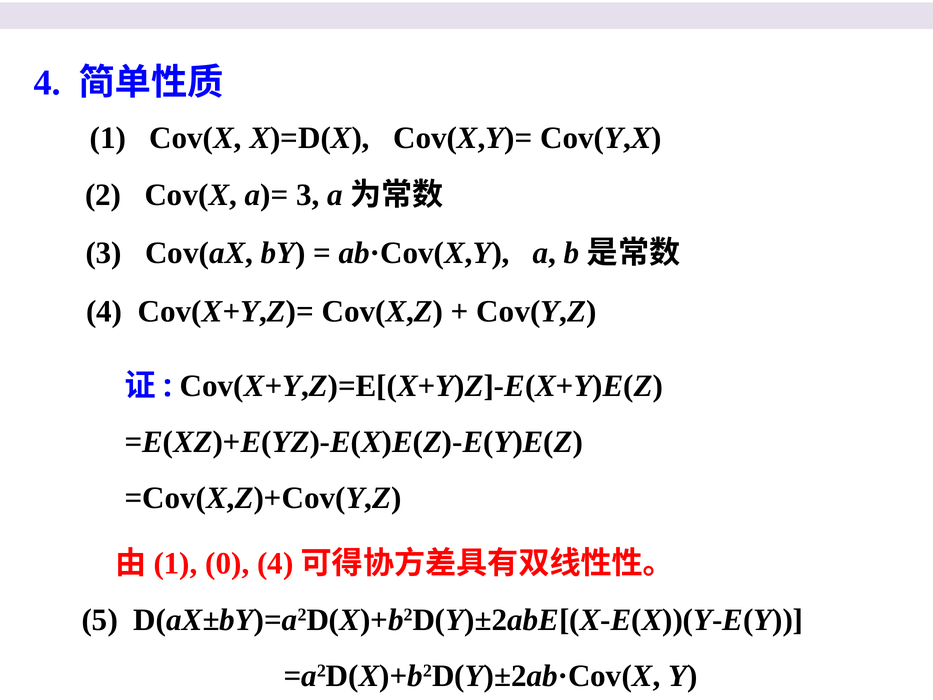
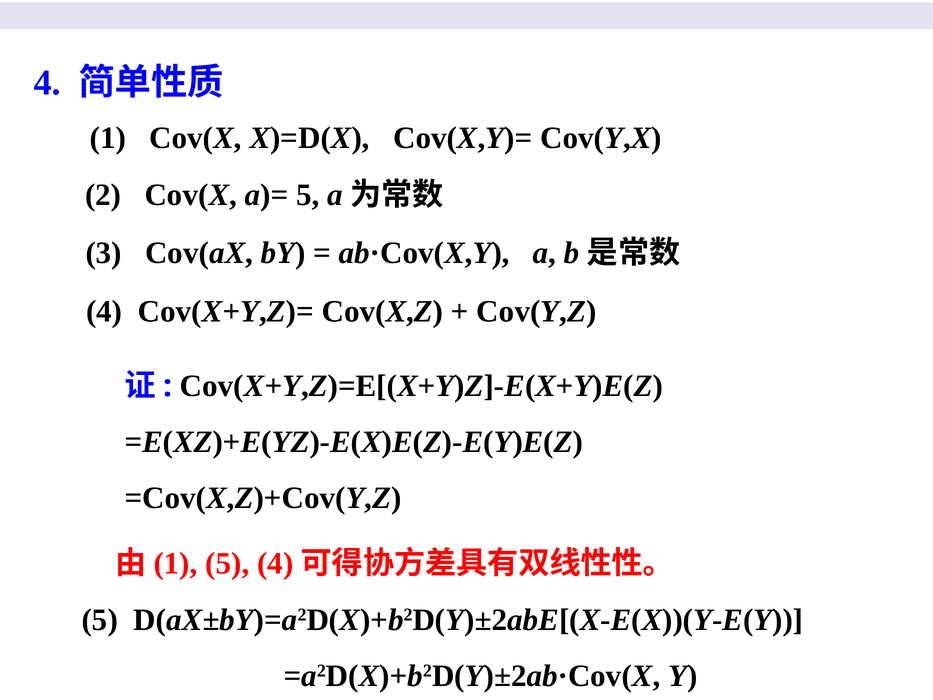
a)= 3: 3 -> 5
0 at (227, 563): 0 -> 5
